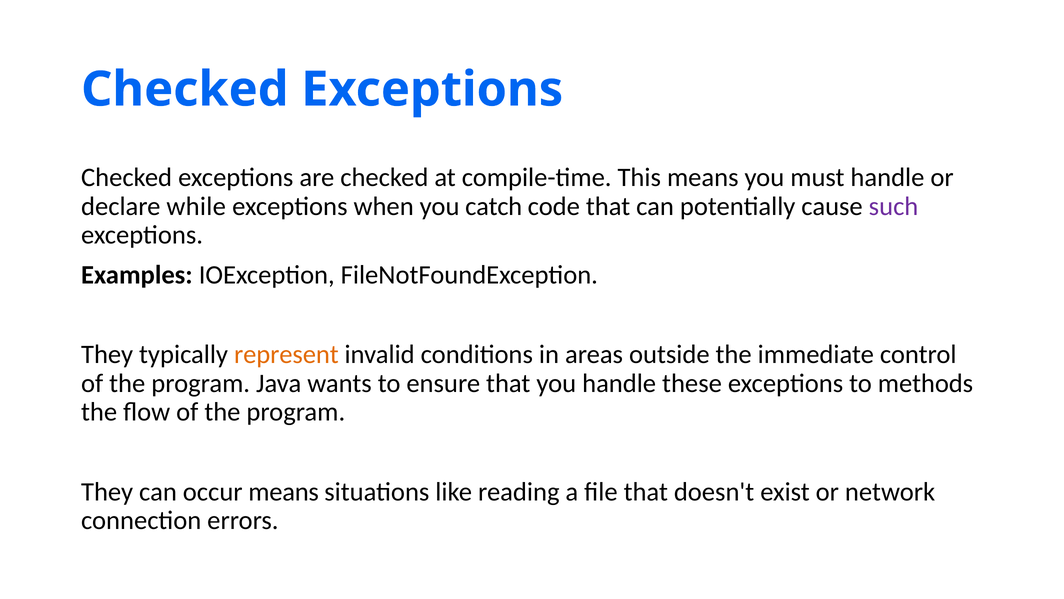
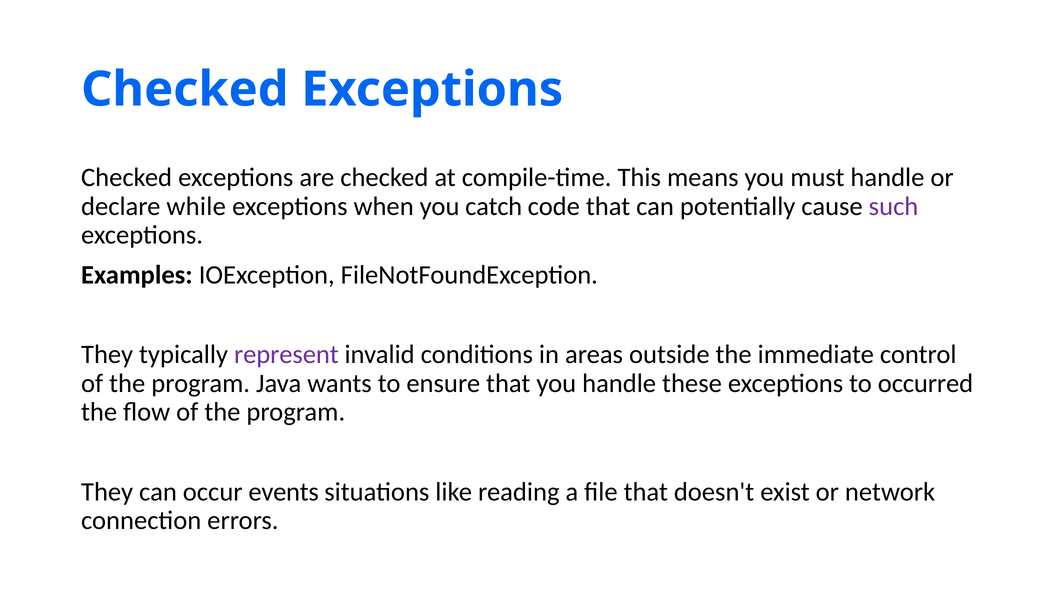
represent colour: orange -> purple
methods: methods -> occurred
occur means: means -> events
